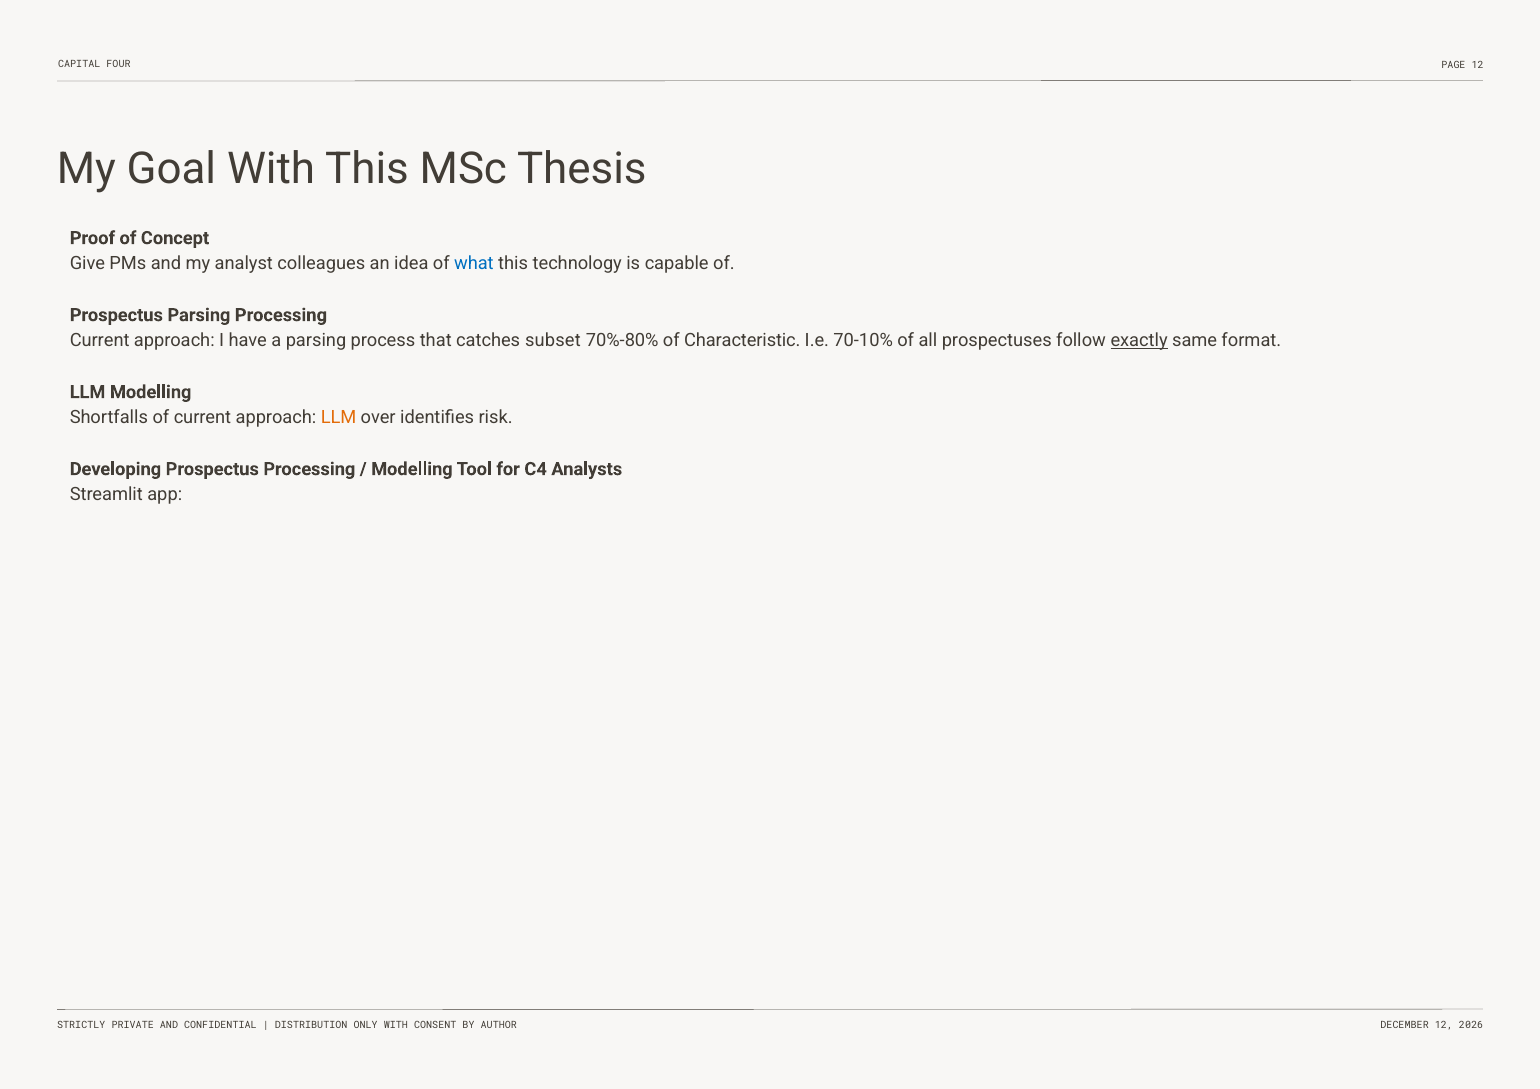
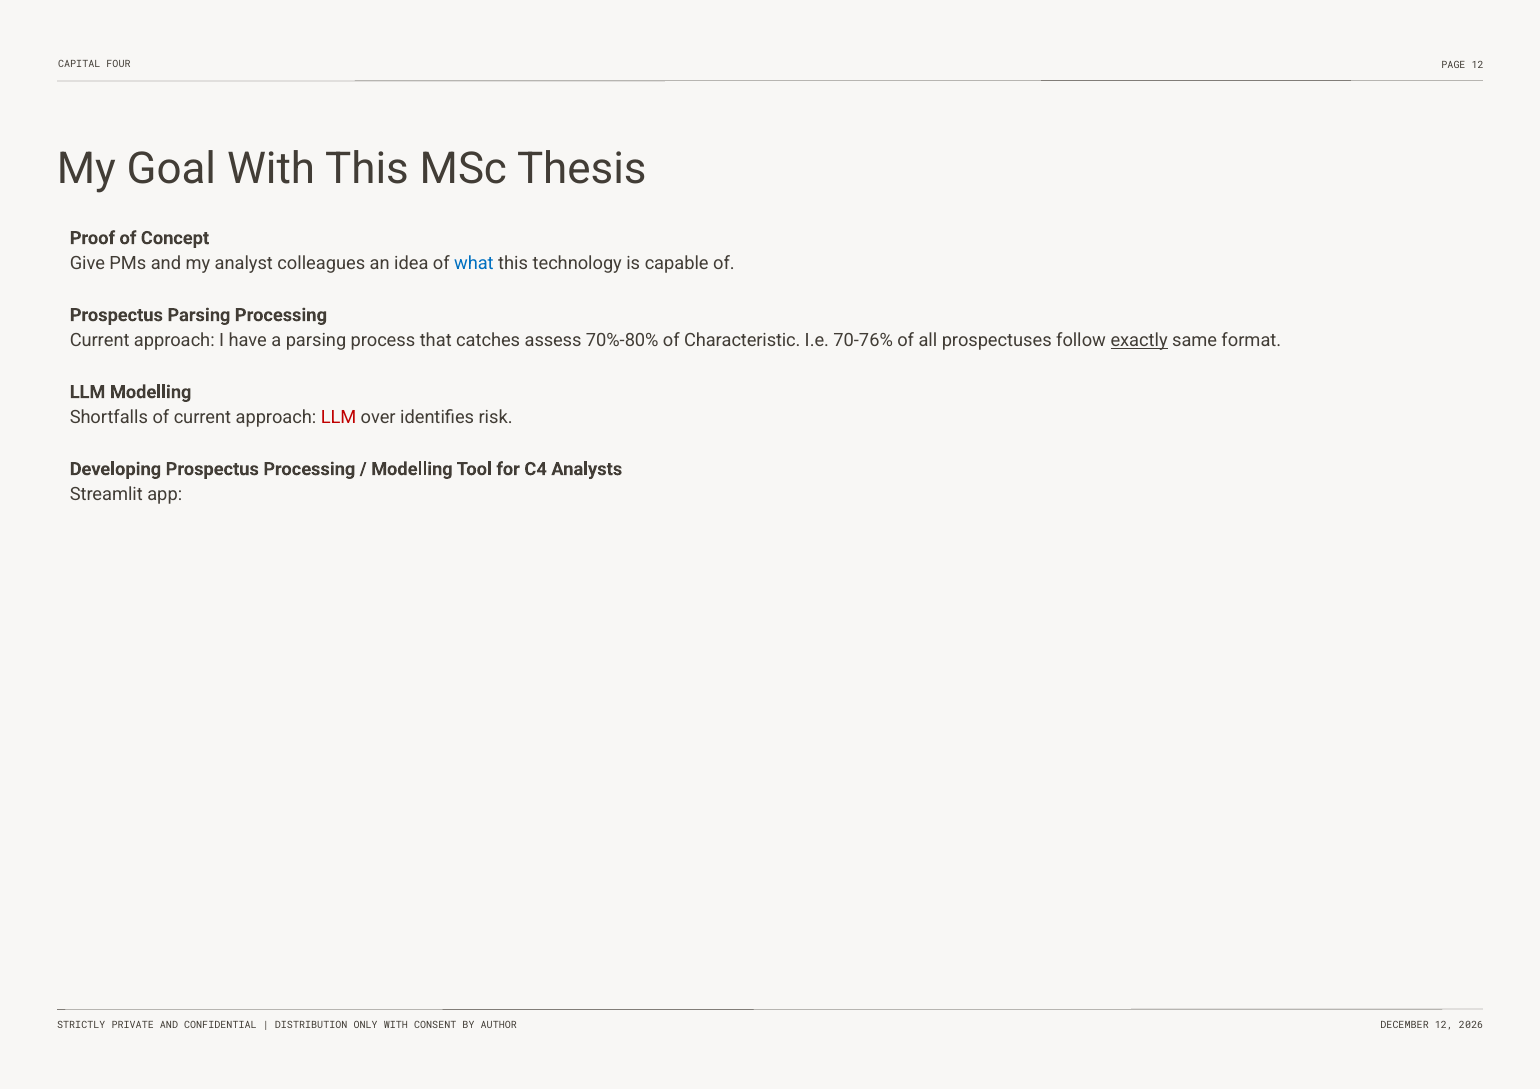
subset: subset -> assess
70-10%: 70-10% -> 70-76%
LLM at (339, 418) colour: orange -> red
